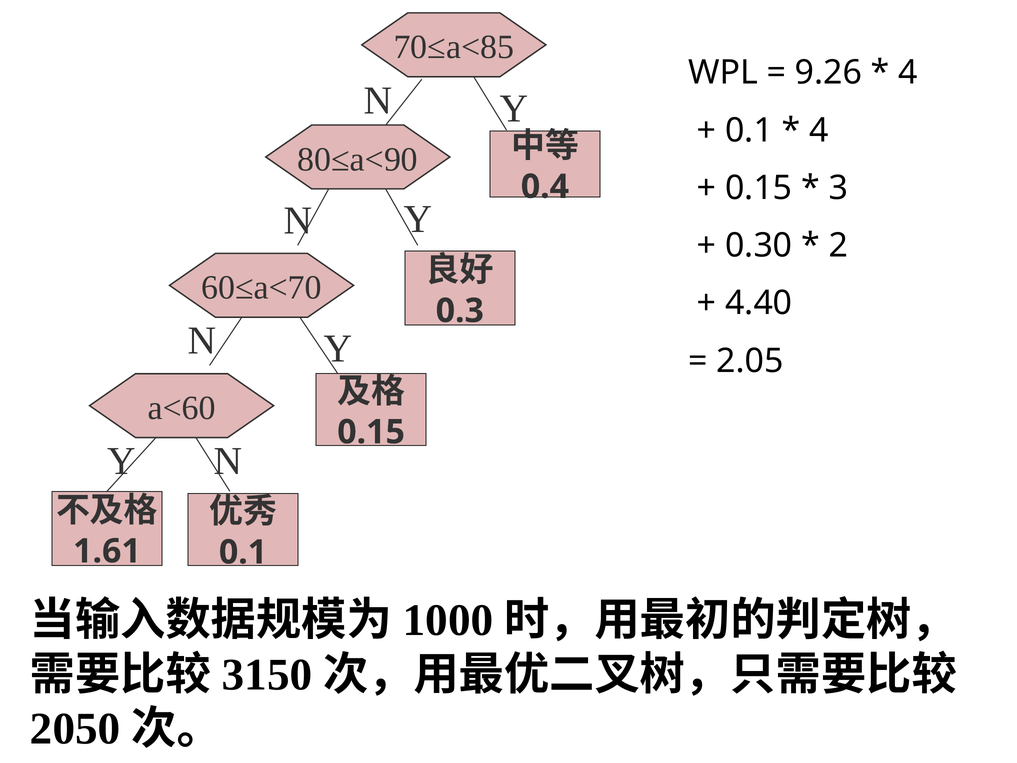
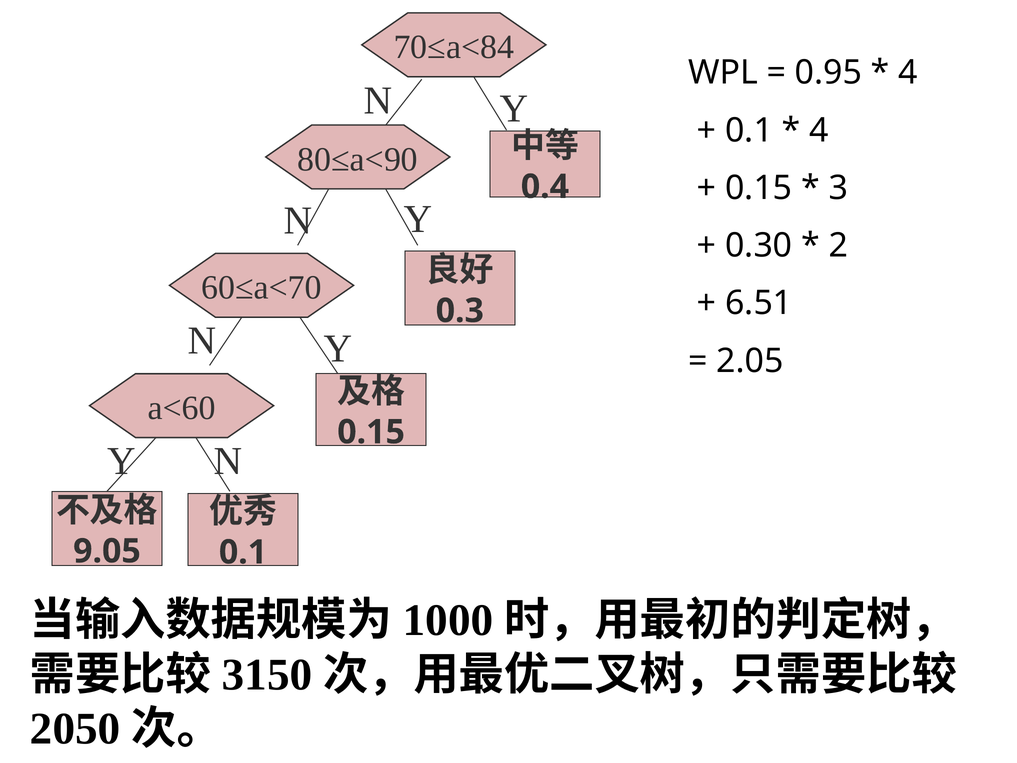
70≤a<85: 70≤a<85 -> 70≤a<84
9.26: 9.26 -> 0.95
4.40: 4.40 -> 6.51
1.61: 1.61 -> 9.05
